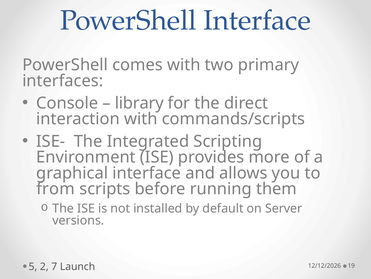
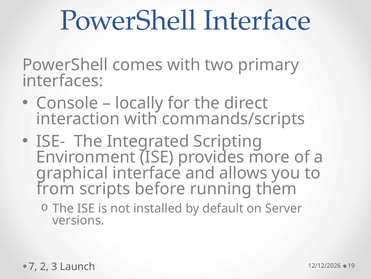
library: library -> locally
5: 5 -> 7
7: 7 -> 3
